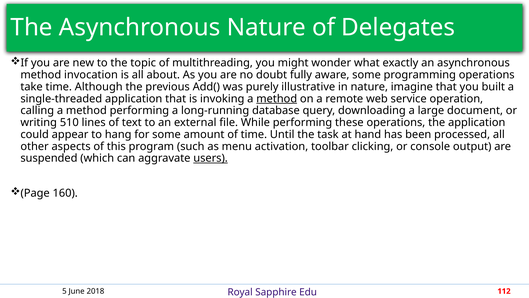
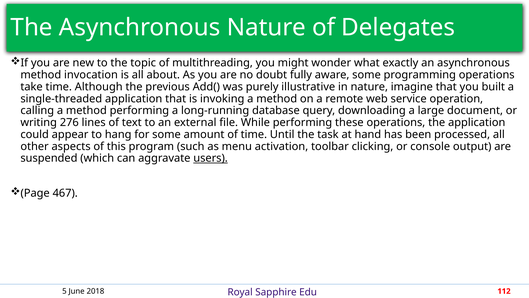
method at (277, 99) underline: present -> none
510: 510 -> 276
160: 160 -> 467
